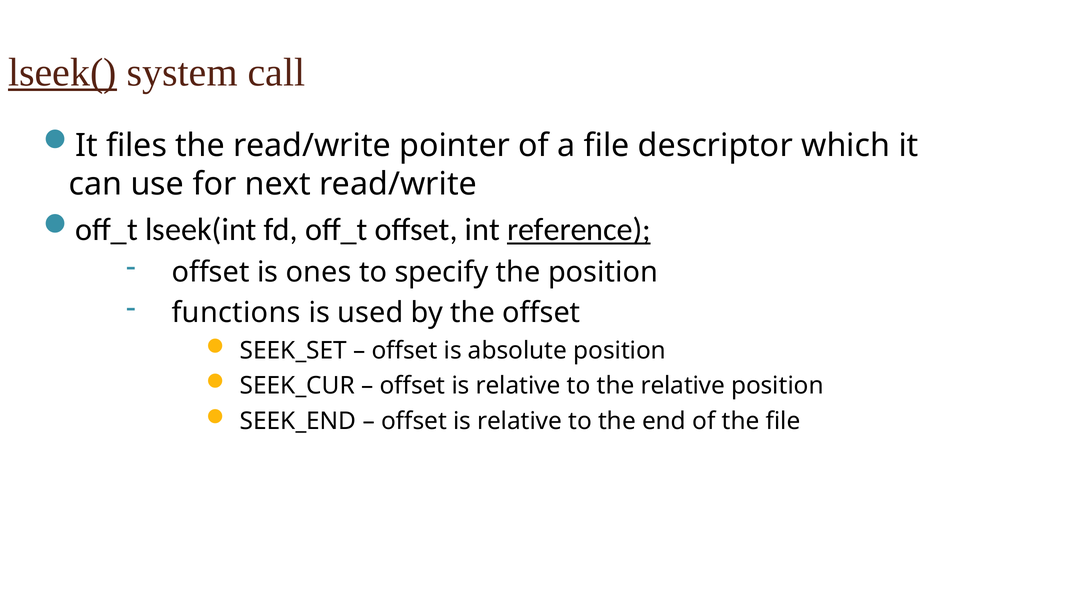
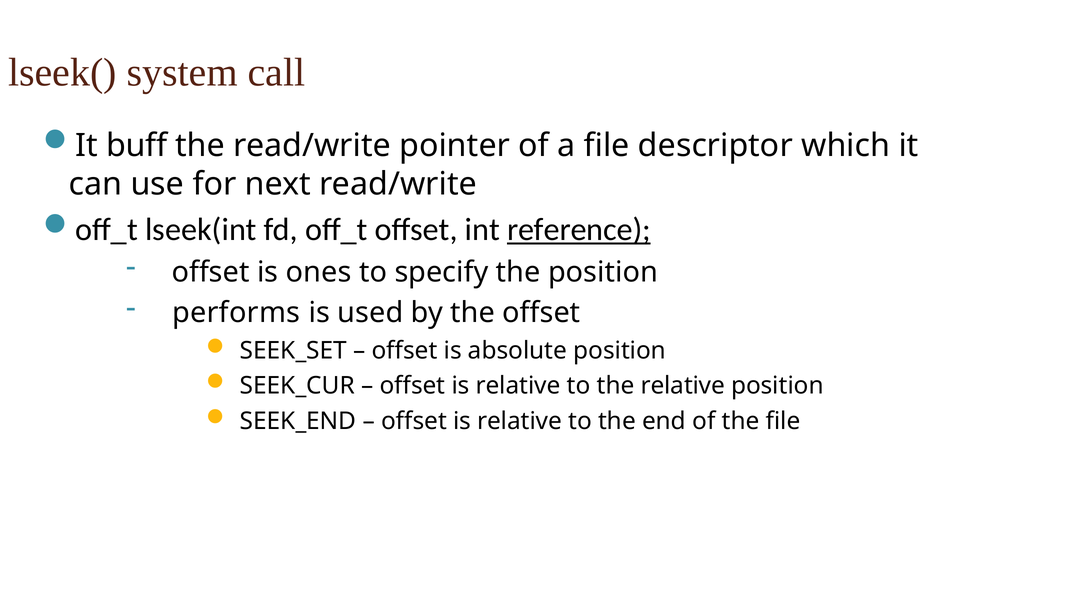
lseek( underline: present -> none
files: files -> buff
functions: functions -> performs
